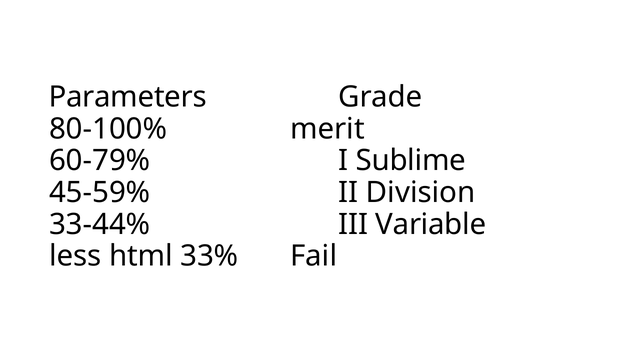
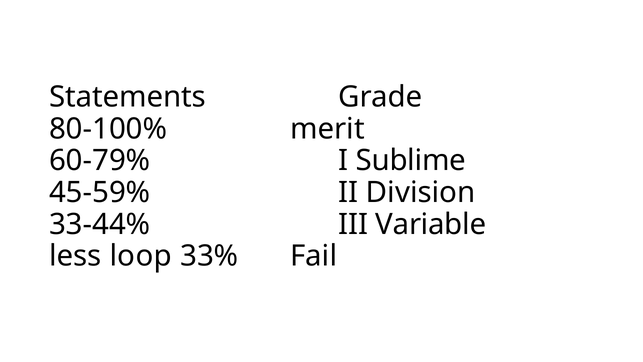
Parameters: Parameters -> Statements
html: html -> loop
